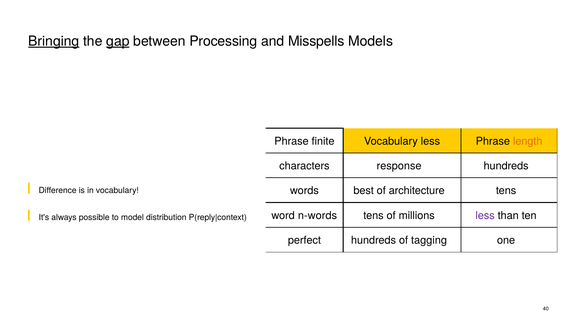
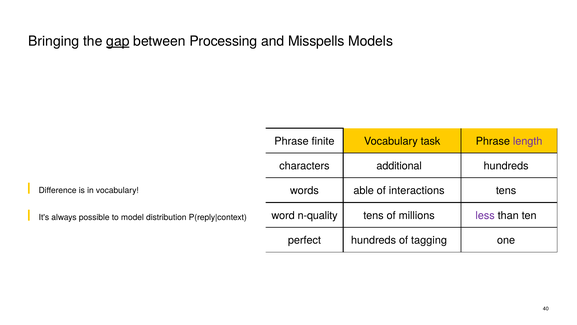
Bringing underline: present -> none
Vocabulary less: less -> task
length colour: orange -> purple
response: response -> additional
best: best -> able
architecture: architecture -> interactions
n-words: n-words -> n-quality
